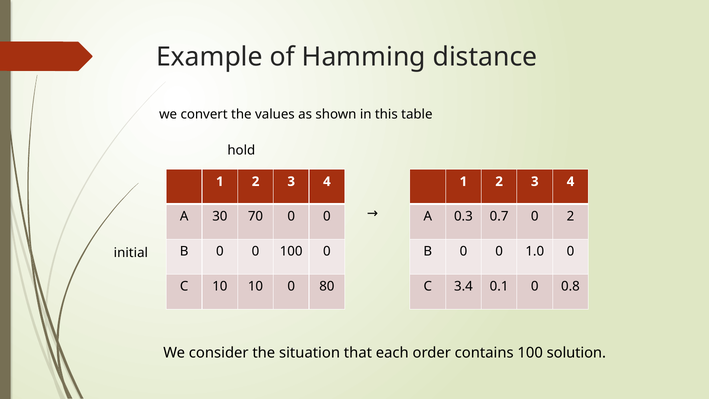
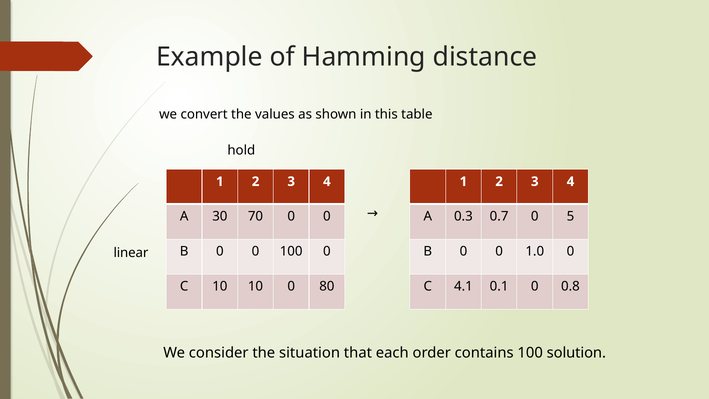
0 2: 2 -> 5
initial: initial -> linear
3.4: 3.4 -> 4.1
